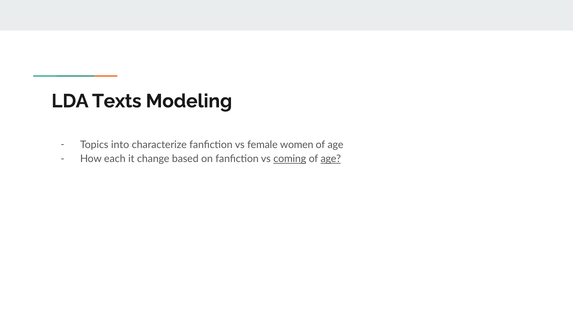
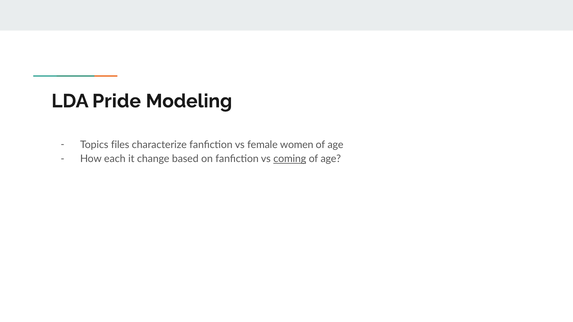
Texts: Texts -> Pride
into: into -> files
age at (331, 159) underline: present -> none
